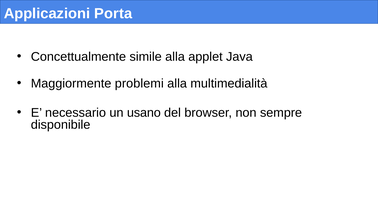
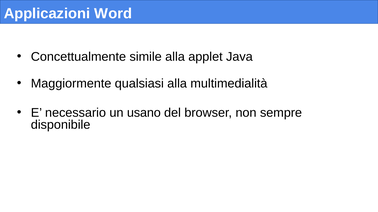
Porta: Porta -> Word
problemi: problemi -> qualsiasi
